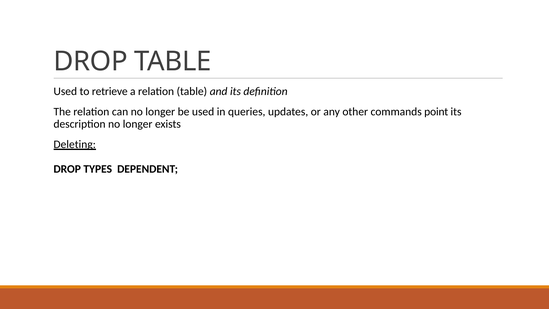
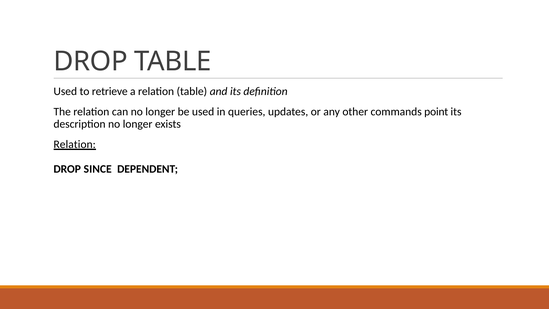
Deleting at (75, 144): Deleting -> Relation
TYPES: TYPES -> SINCE
